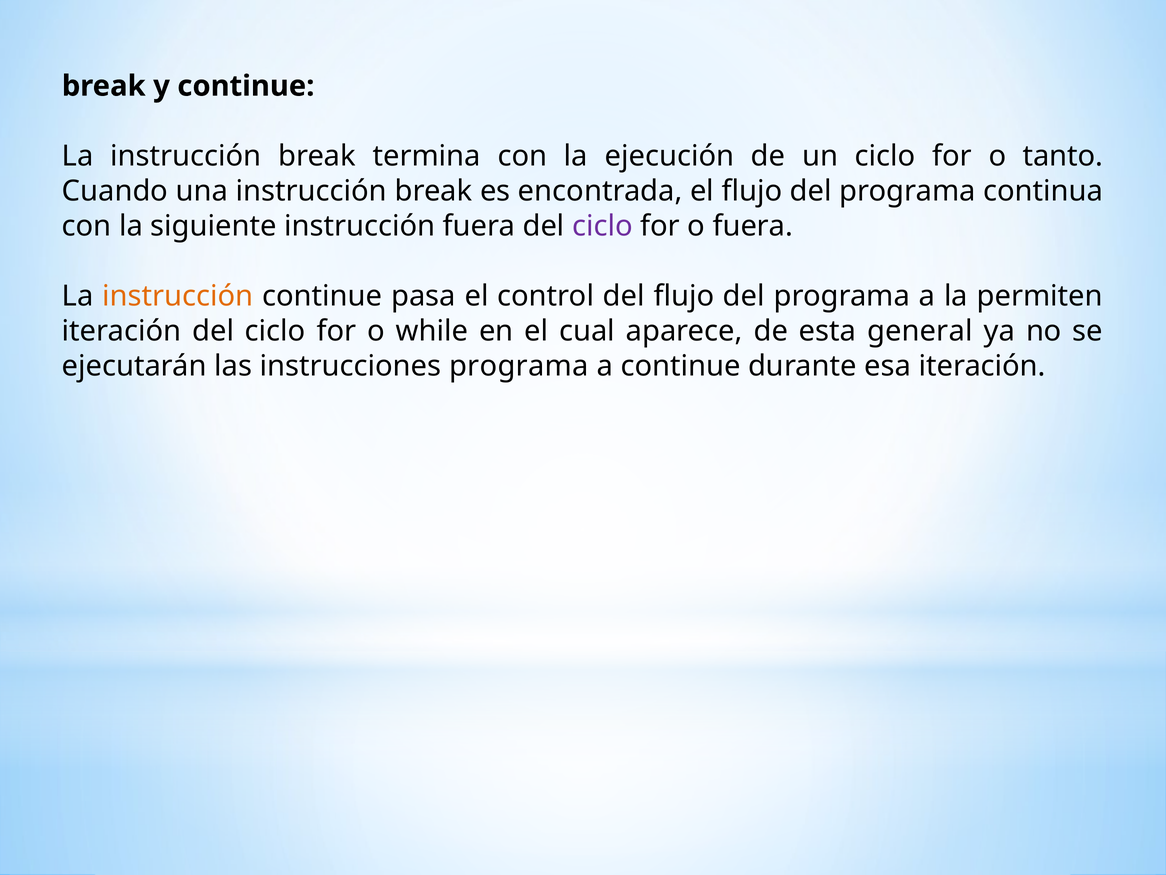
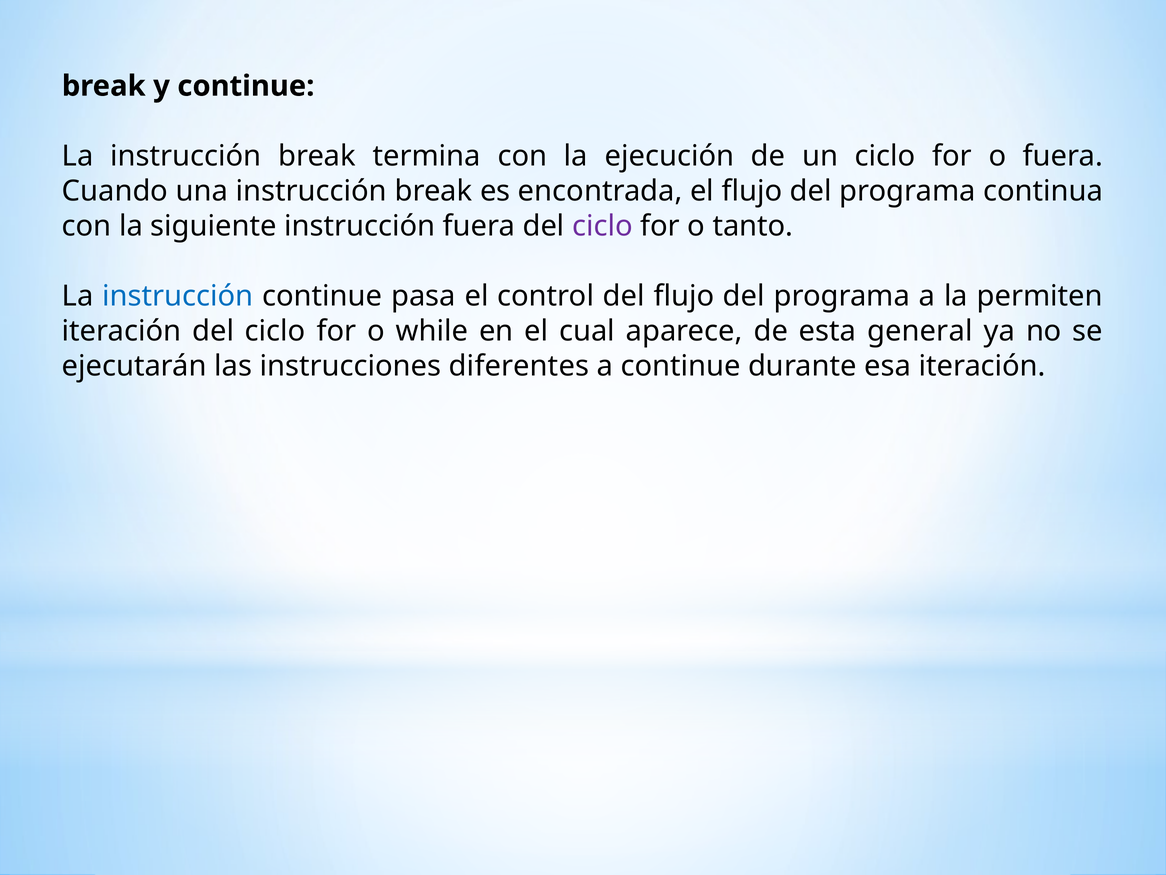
o tanto: tanto -> fuera
o fuera: fuera -> tanto
instrucción at (178, 296) colour: orange -> blue
instrucciones programa: programa -> diferentes
